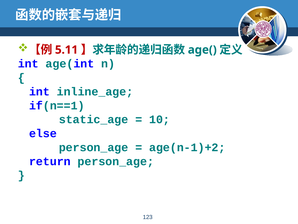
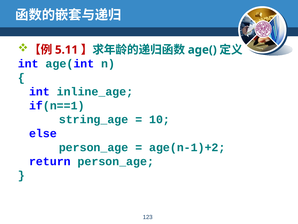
static_age: static_age -> string_age
